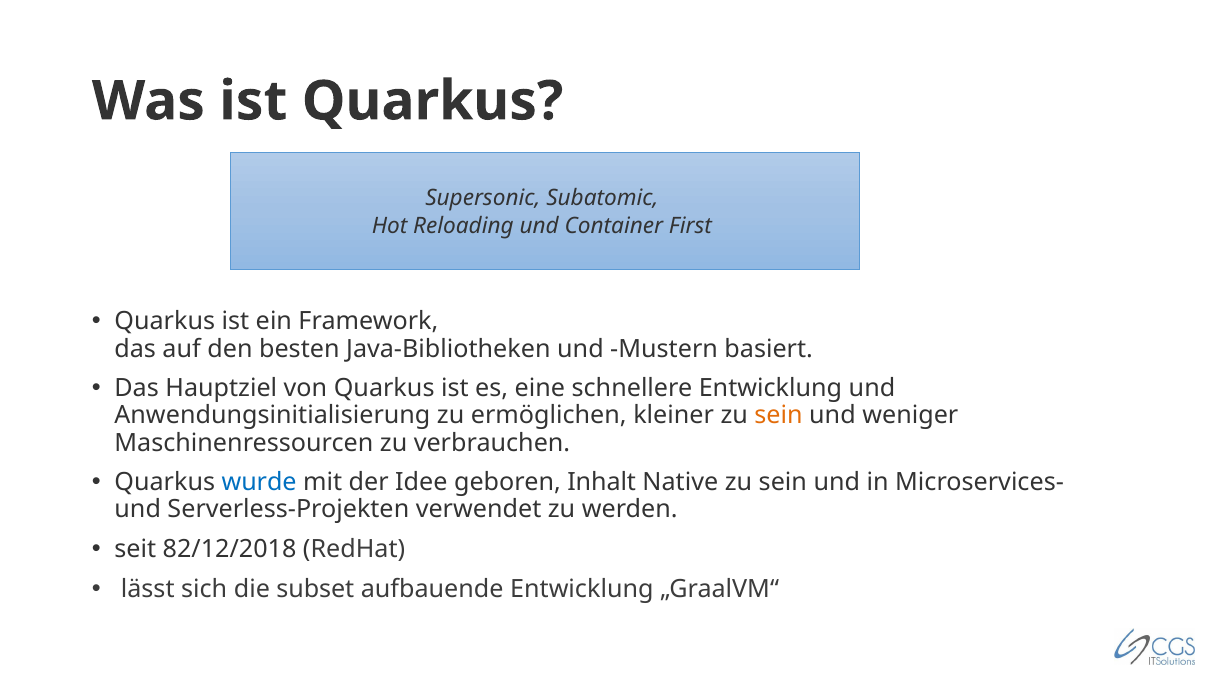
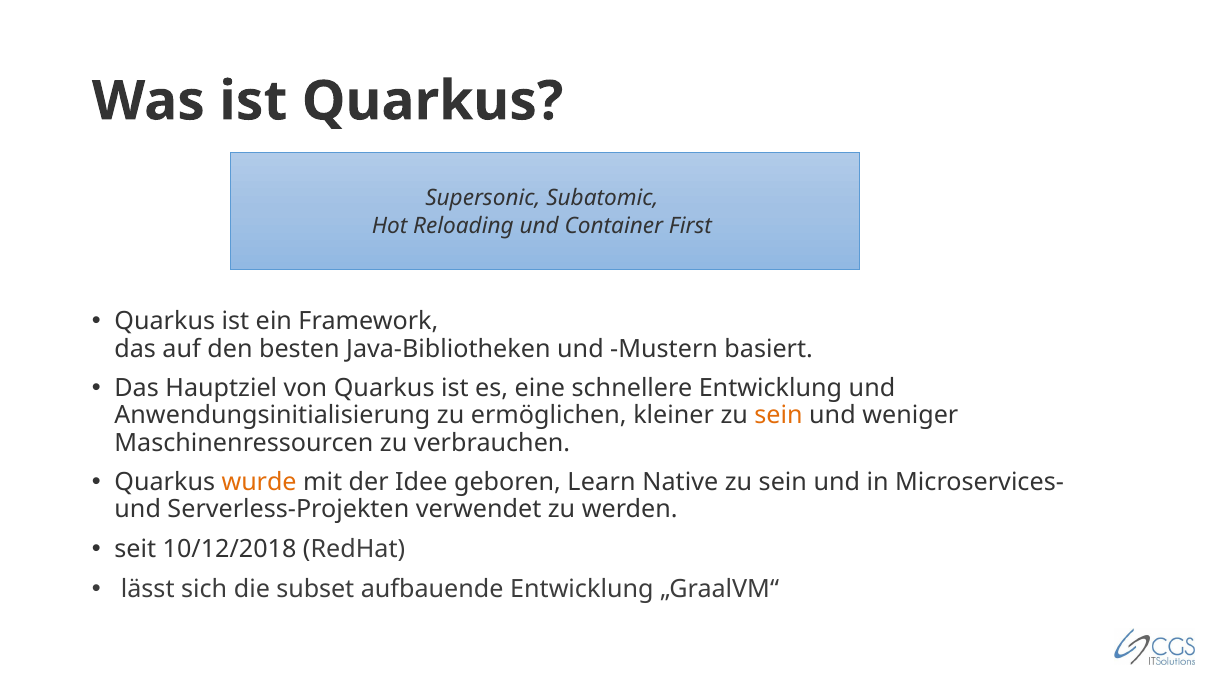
wurde colour: blue -> orange
Inhalt: Inhalt -> Learn
82/12/2018: 82/12/2018 -> 10/12/2018
